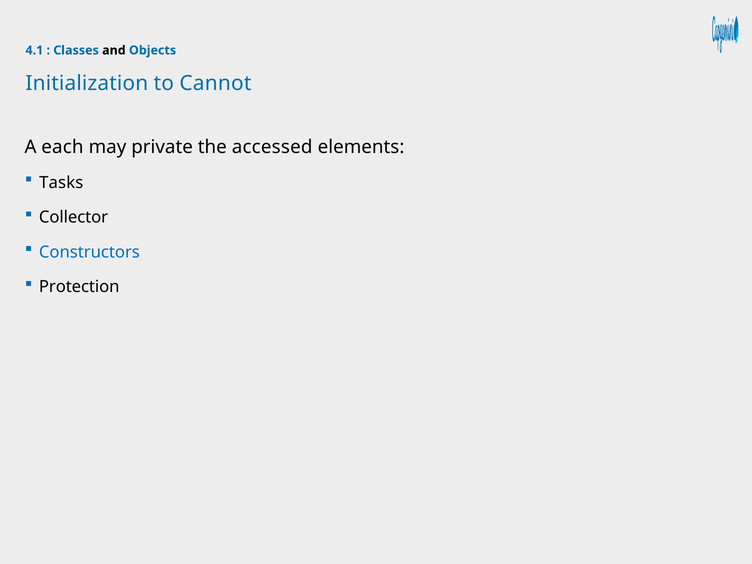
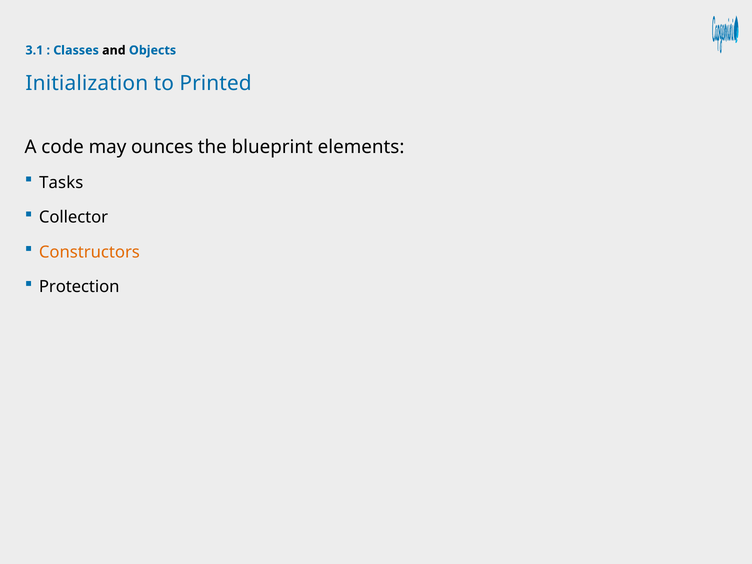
4.1: 4.1 -> 3.1
Cannot: Cannot -> Printed
each: each -> code
private: private -> ounces
accessed: accessed -> blueprint
Constructors colour: blue -> orange
